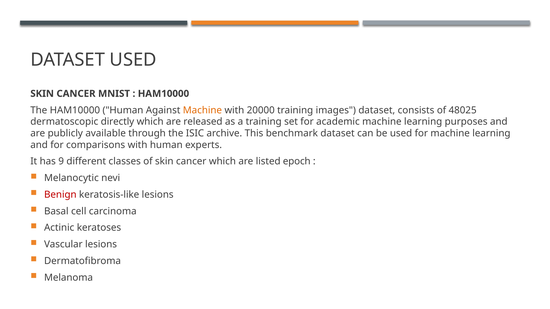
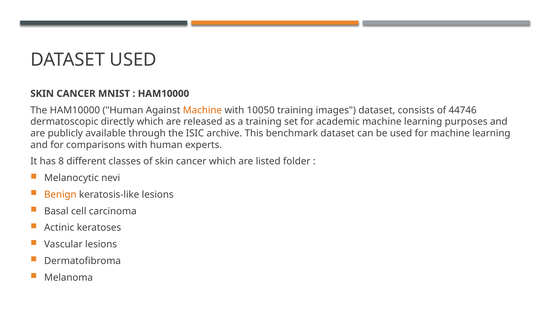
20000: 20000 -> 10050
48025: 48025 -> 44746
9: 9 -> 8
epoch: epoch -> folder
Benign colour: red -> orange
